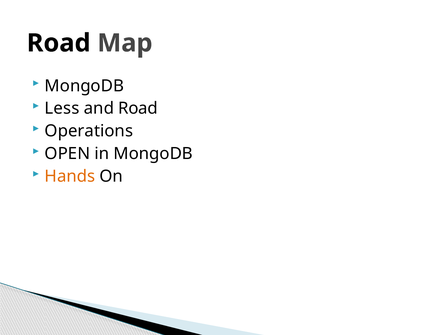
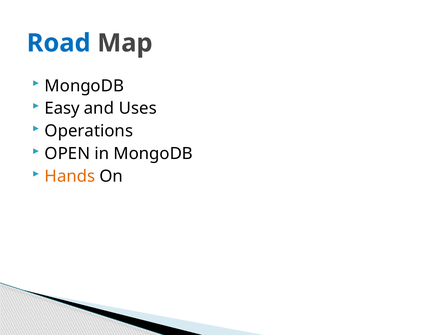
Road at (59, 43) colour: black -> blue
Less: Less -> Easy
and Road: Road -> Uses
